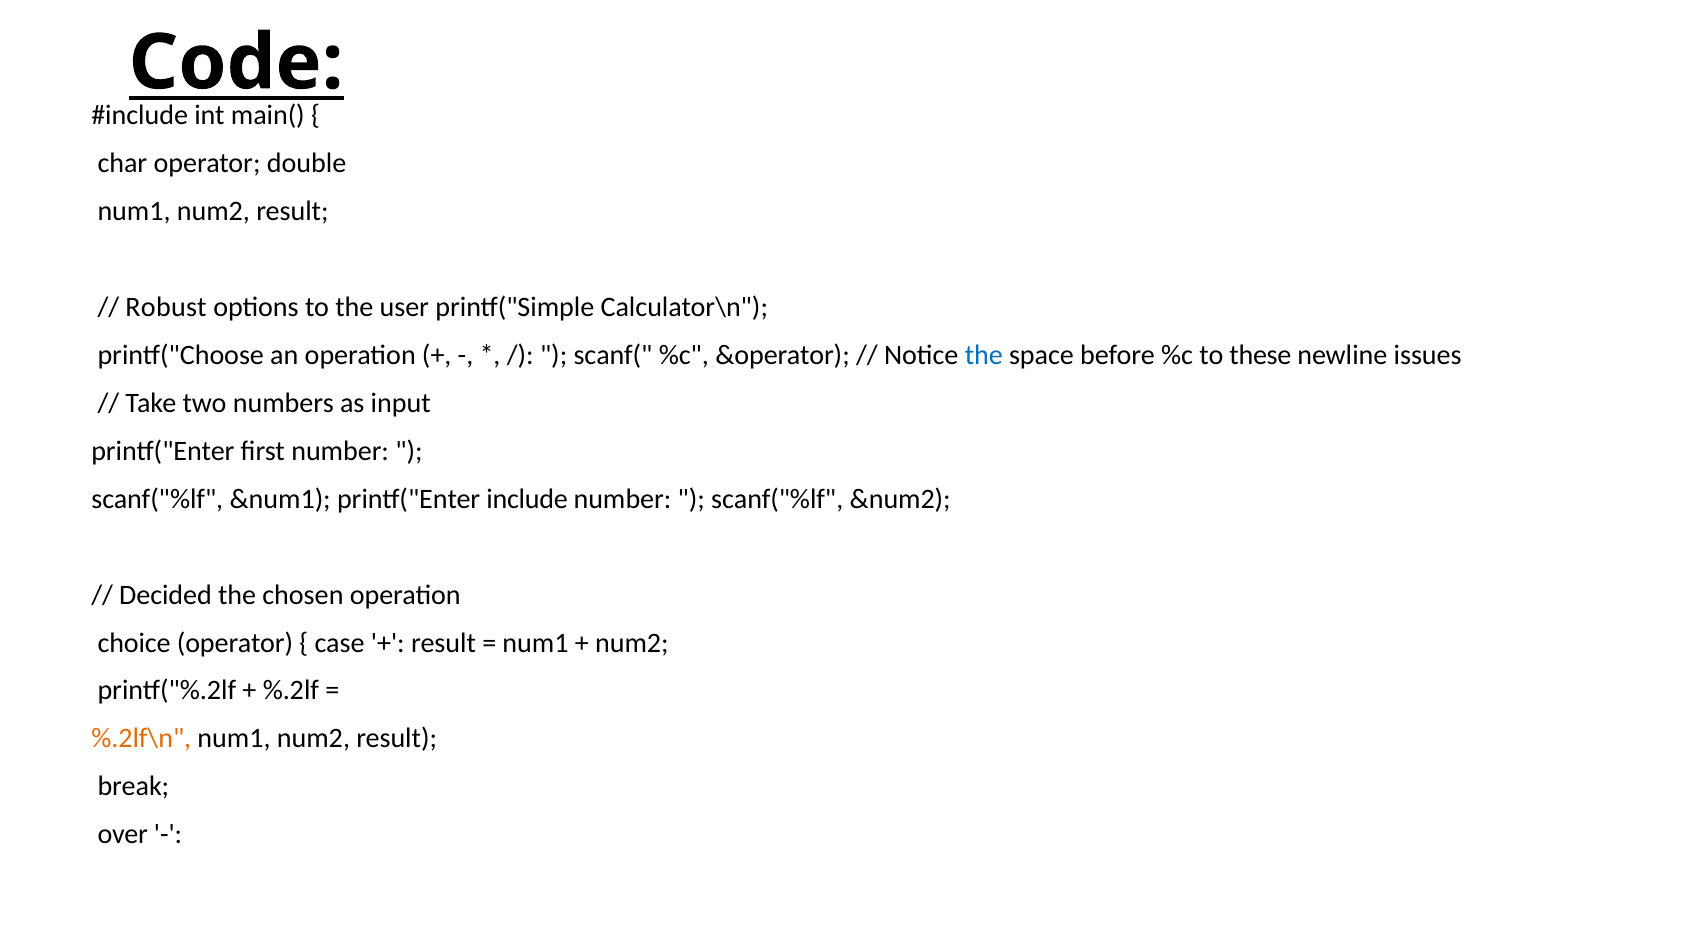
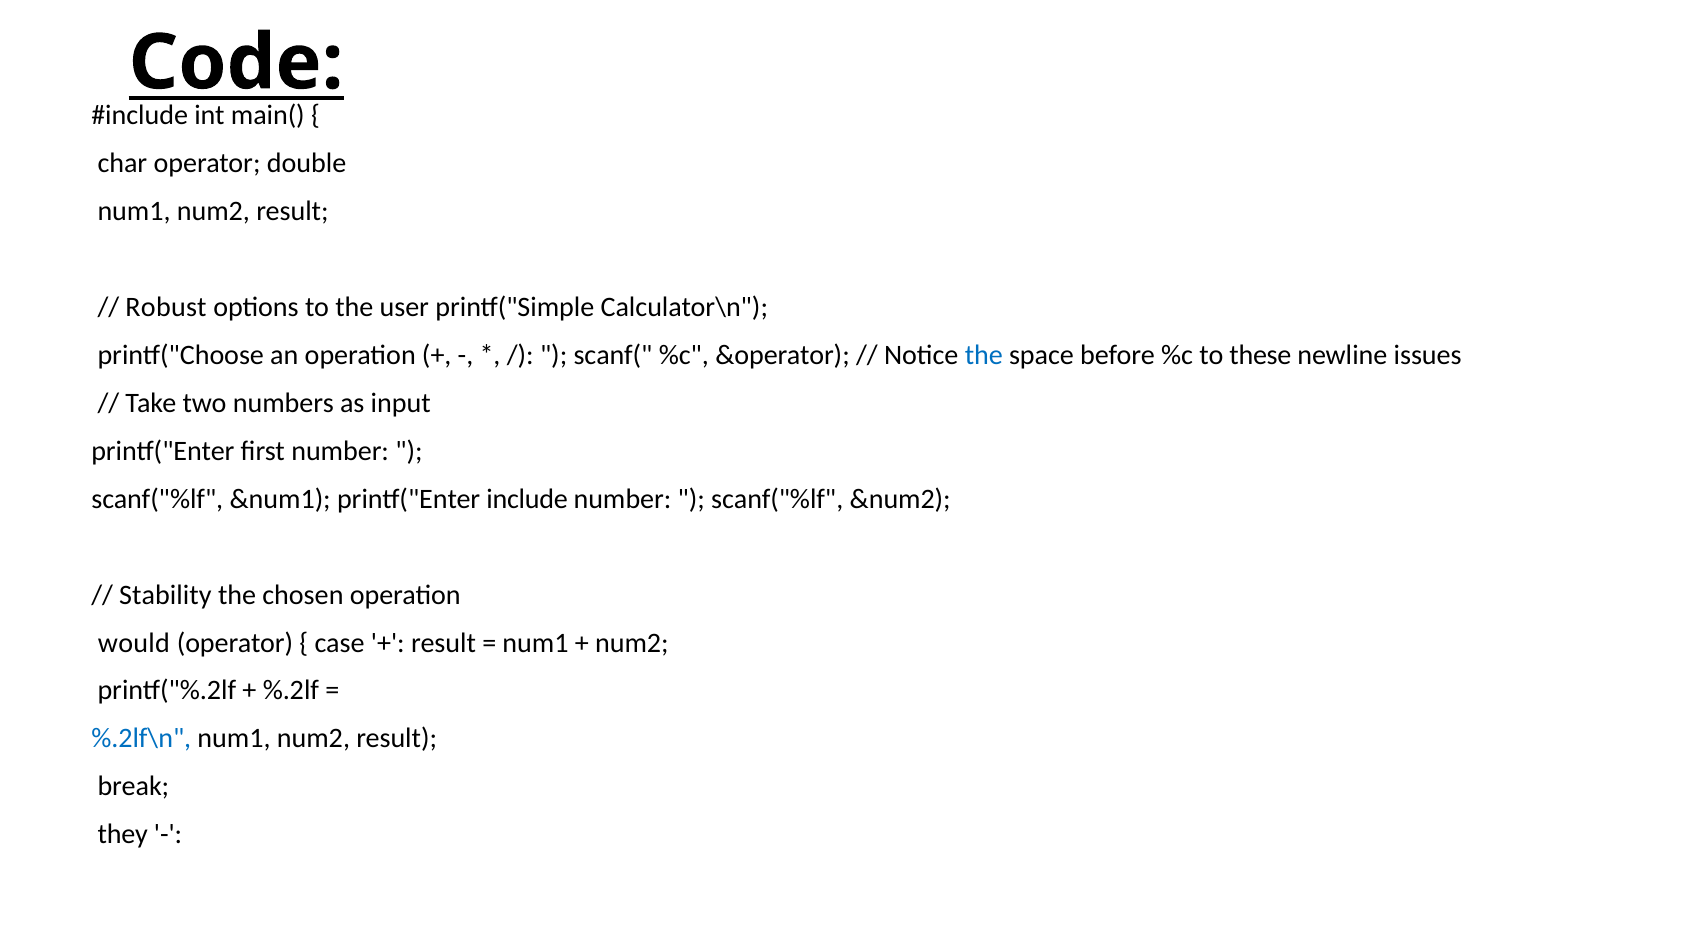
Decided: Decided -> Stability
choice: choice -> would
%.2lf\n colour: orange -> blue
over: over -> they
